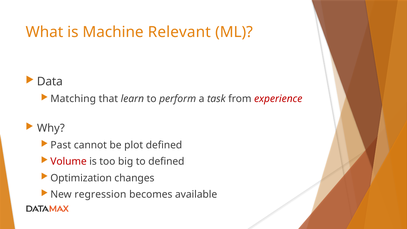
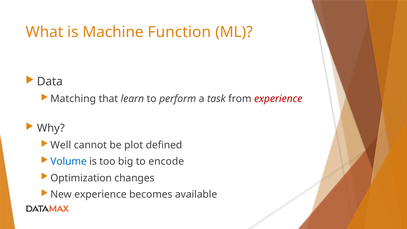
Relevant: Relevant -> Function
Past: Past -> Well
Volume colour: red -> blue
to defined: defined -> encode
New regression: regression -> experience
